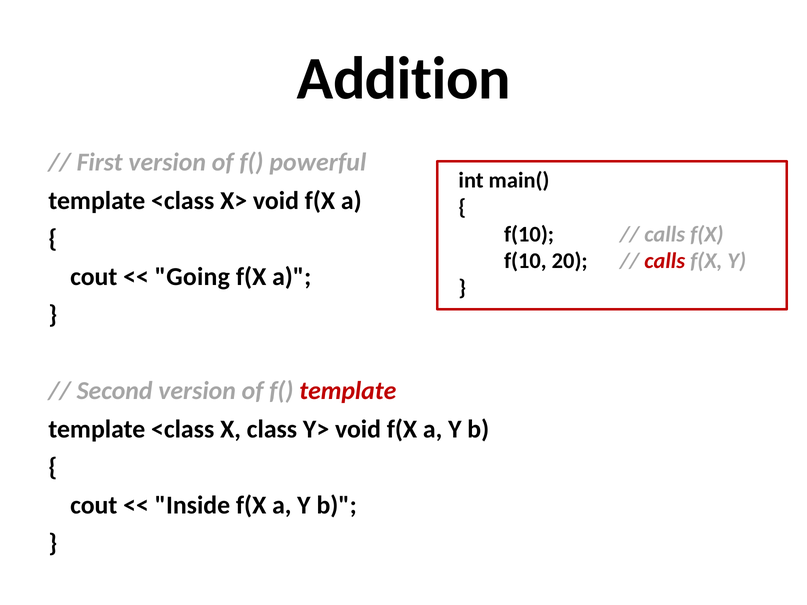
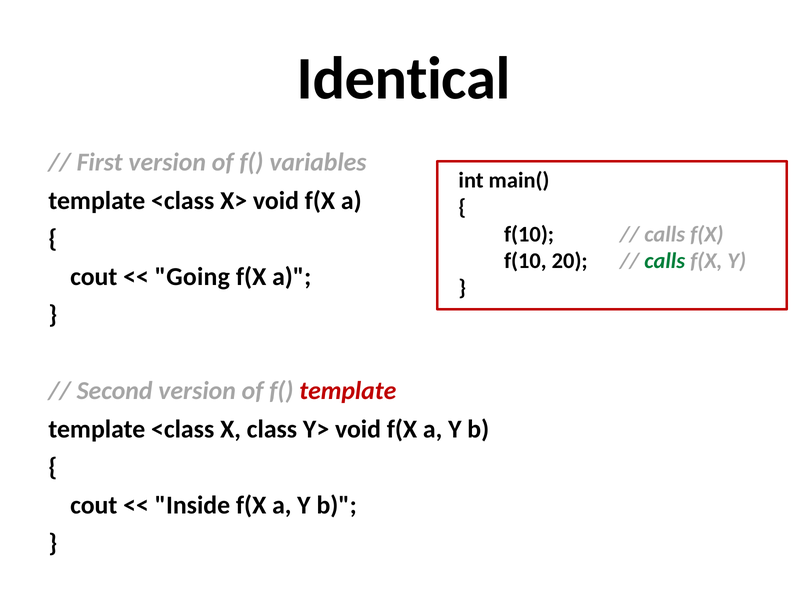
Addition: Addition -> Identical
powerful: powerful -> variables
calls at (665, 261) colour: red -> green
